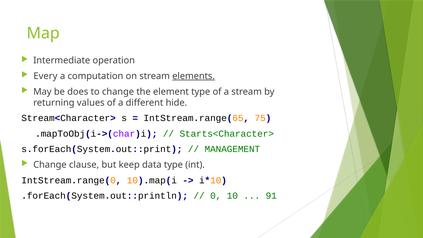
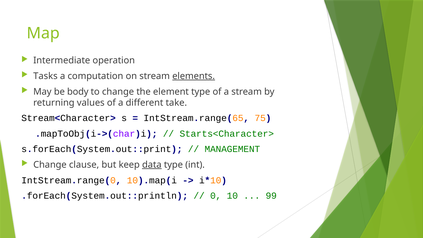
Every: Every -> Tasks
does: does -> body
hide: hide -> take
data underline: none -> present
91: 91 -> 99
